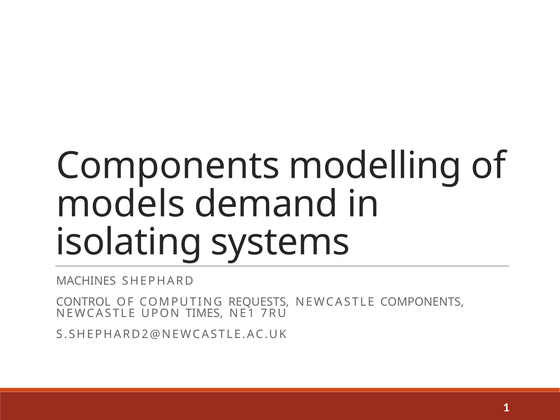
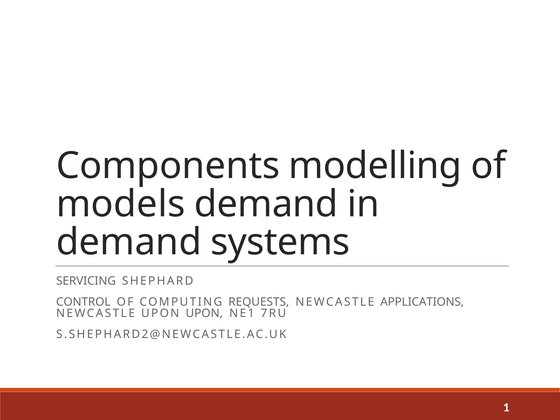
isolating at (129, 242): isolating -> demand
MACHINES: MACHINES -> SERVICING
NEWCASTLE COMPONENTS: COMPONENTS -> APPLICATIONS
UPON TIMES: TIMES -> UPON
